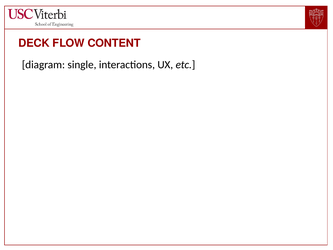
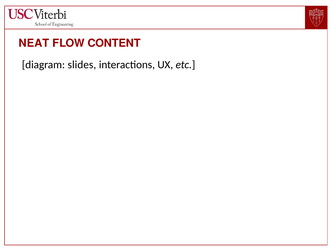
DECK: DECK -> NEAT
single: single -> slides
